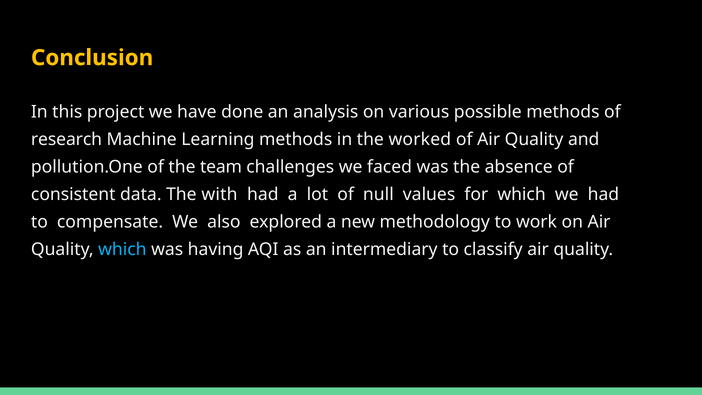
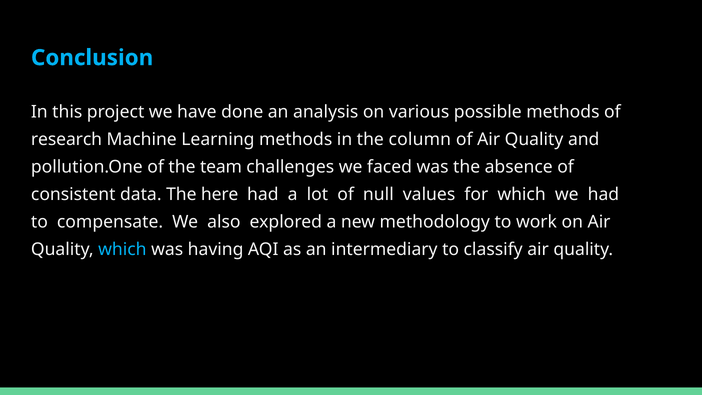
Conclusion colour: yellow -> light blue
worked: worked -> column
with: with -> here
